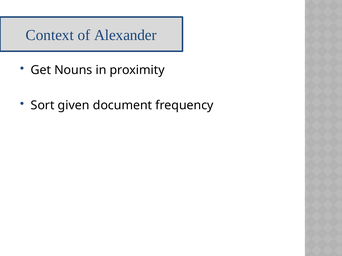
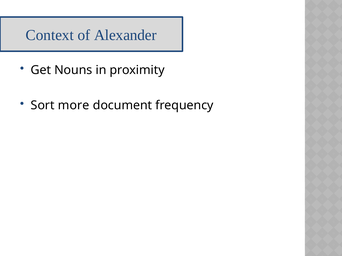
given: given -> more
